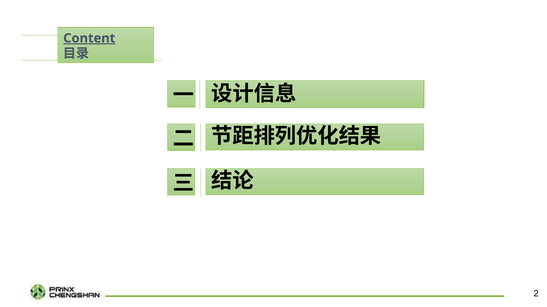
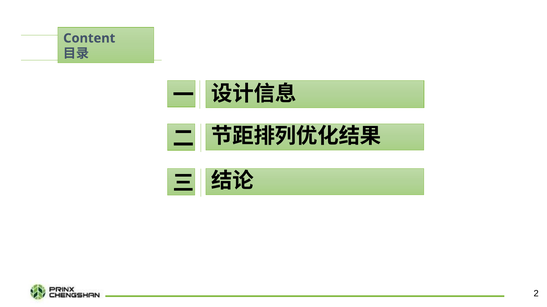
Content underline: present -> none
